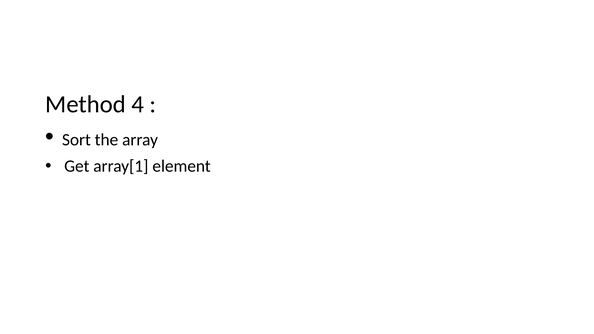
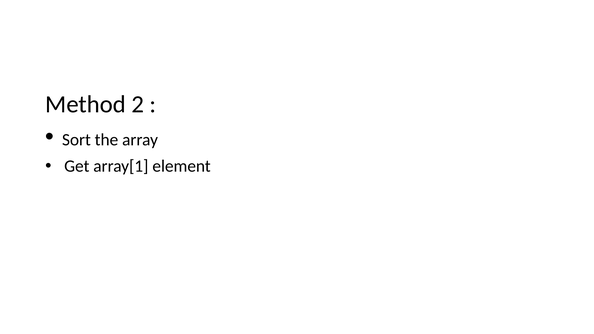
4: 4 -> 2
